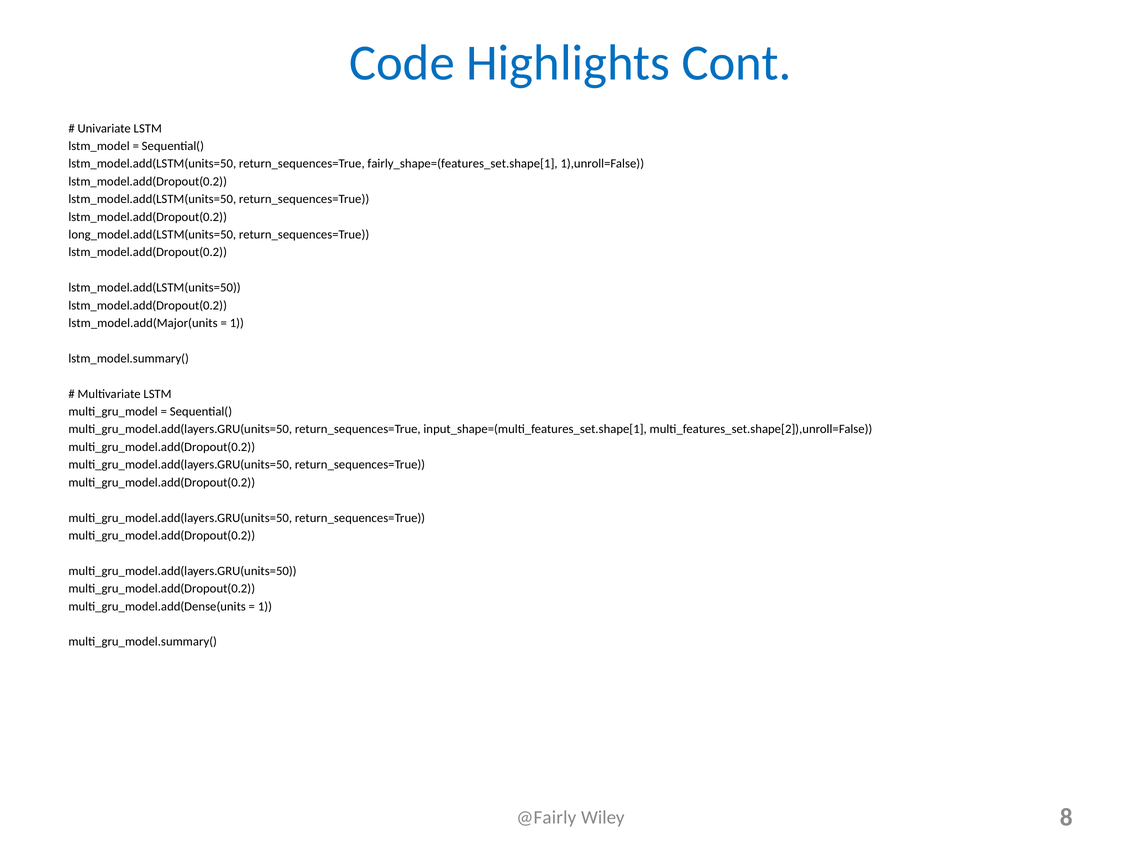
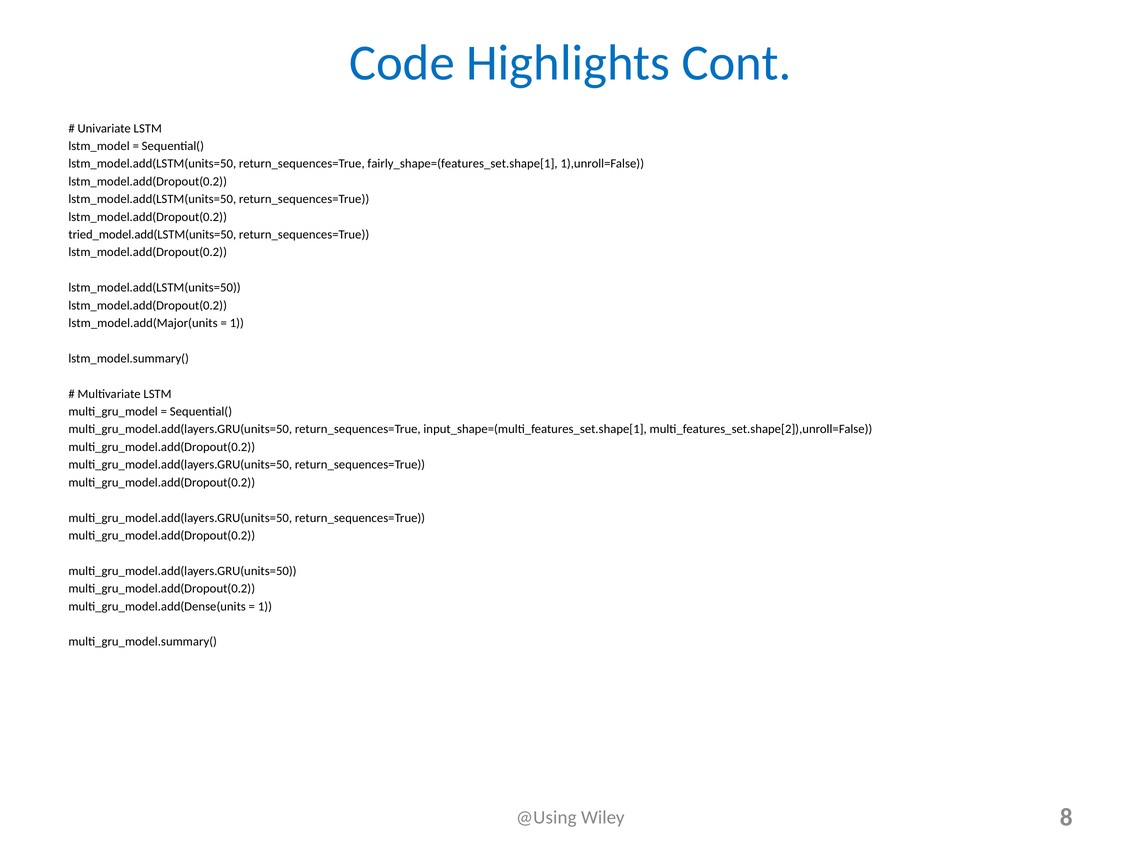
long_model.add(LSTM(units=50: long_model.add(LSTM(units=50 -> tried_model.add(LSTM(units=50
@Fairly: @Fairly -> @Using
